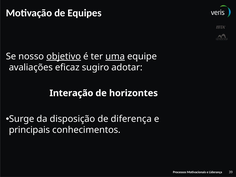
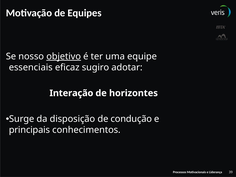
uma underline: present -> none
avaliações: avaliações -> essenciais
diferença: diferença -> condução
